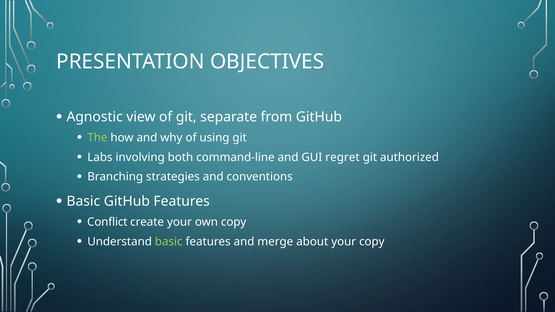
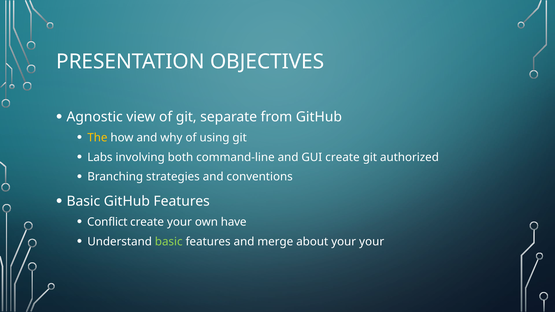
The colour: light green -> yellow
GUI regret: regret -> create
own copy: copy -> have
your copy: copy -> your
